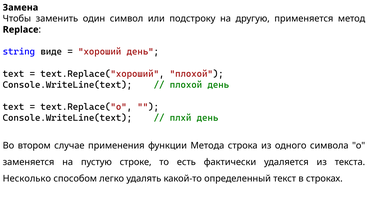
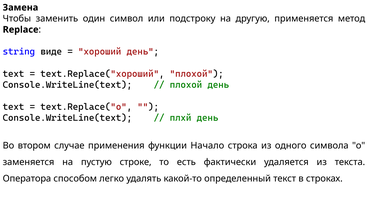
Метода: Метода -> Начало
Несколько: Несколько -> Оператора
